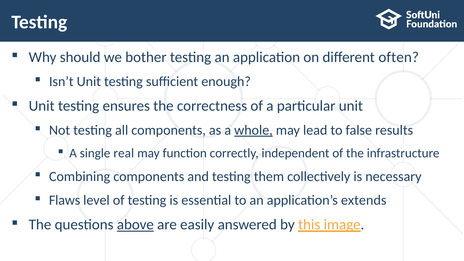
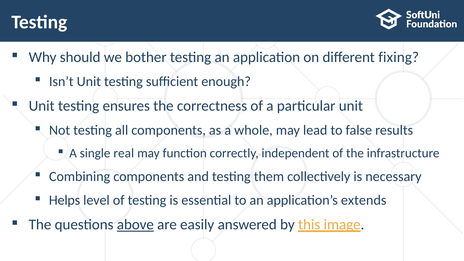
often: often -> fixing
whole underline: present -> none
Flaws: Flaws -> Helps
